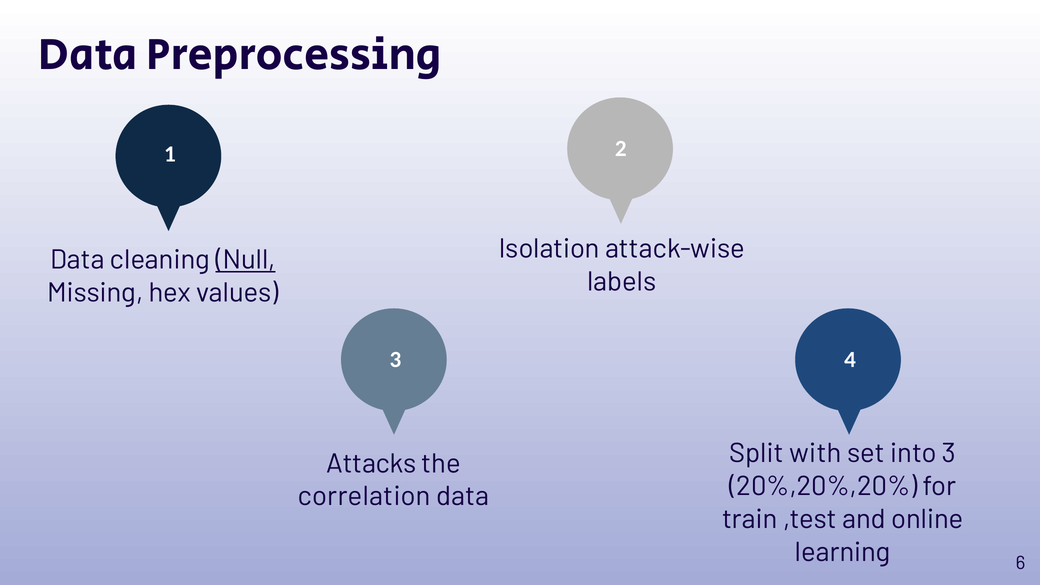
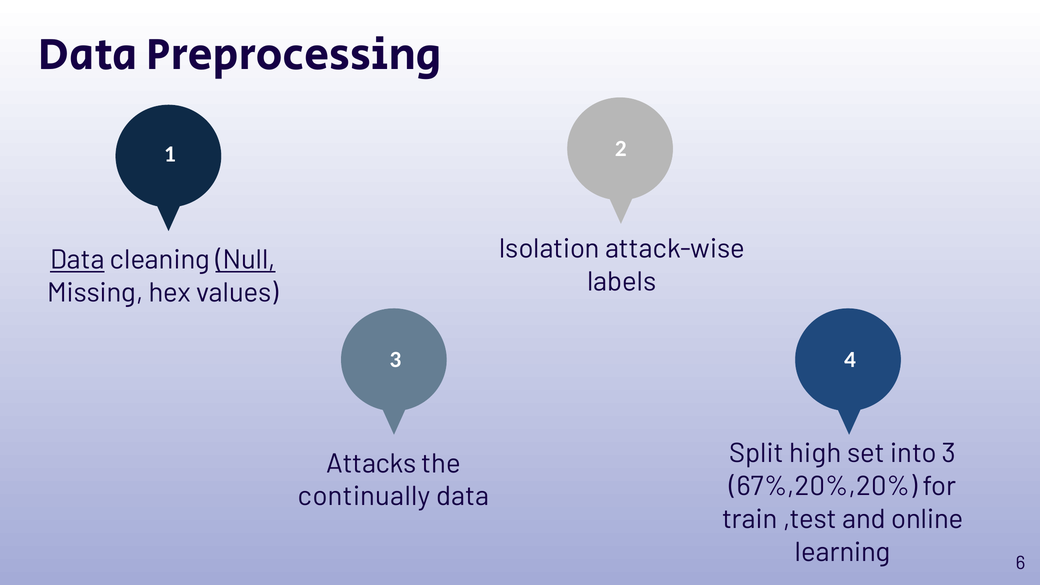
Data at (77, 260) underline: none -> present
with: with -> high
20%,20%,20%: 20%,20%,20% -> 67%,20%,20%
correlation: correlation -> continually
